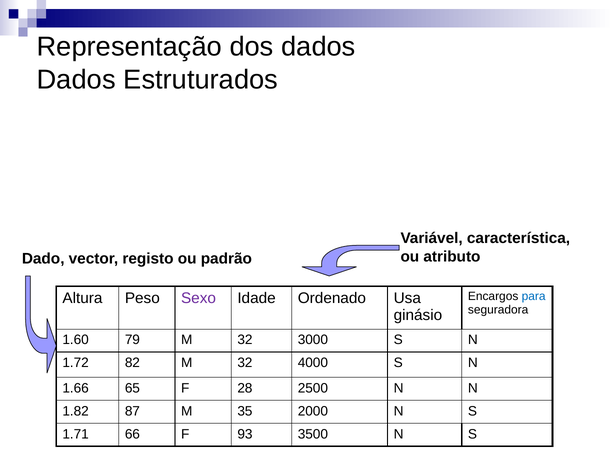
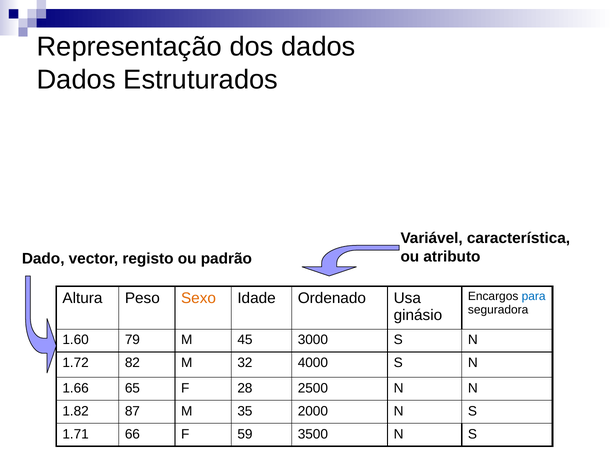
Sexo colour: purple -> orange
79 M 32: 32 -> 45
93: 93 -> 59
